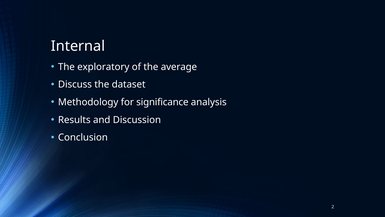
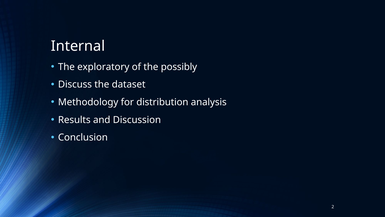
average: average -> possibly
significance: significance -> distribution
